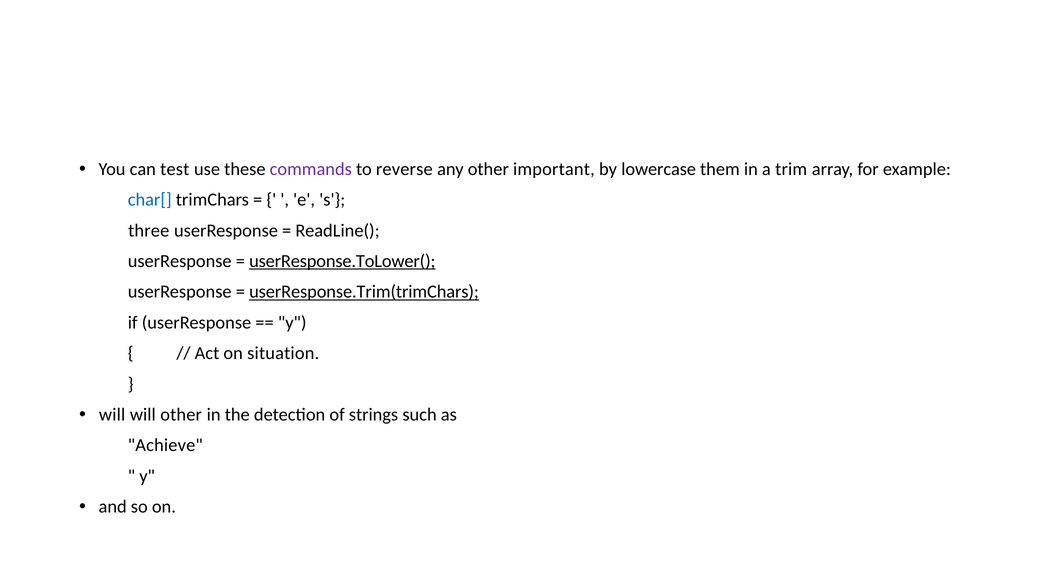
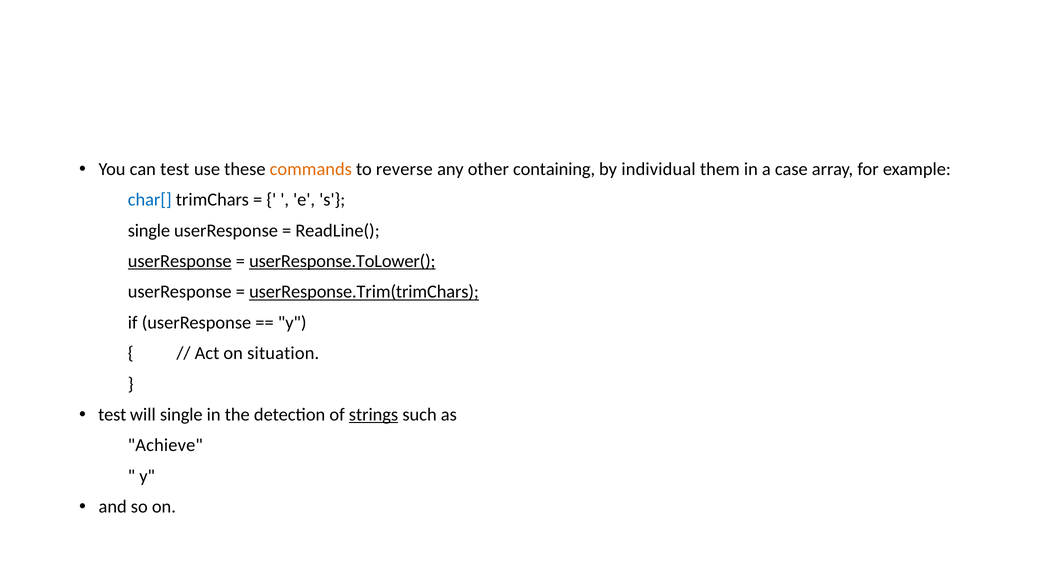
commands colour: purple -> orange
important: important -> containing
lowercase: lowercase -> individual
trim: trim -> case
three at (149, 230): three -> single
userResponse at (180, 261) underline: none -> present
will at (112, 415): will -> test
will other: other -> single
strings underline: none -> present
